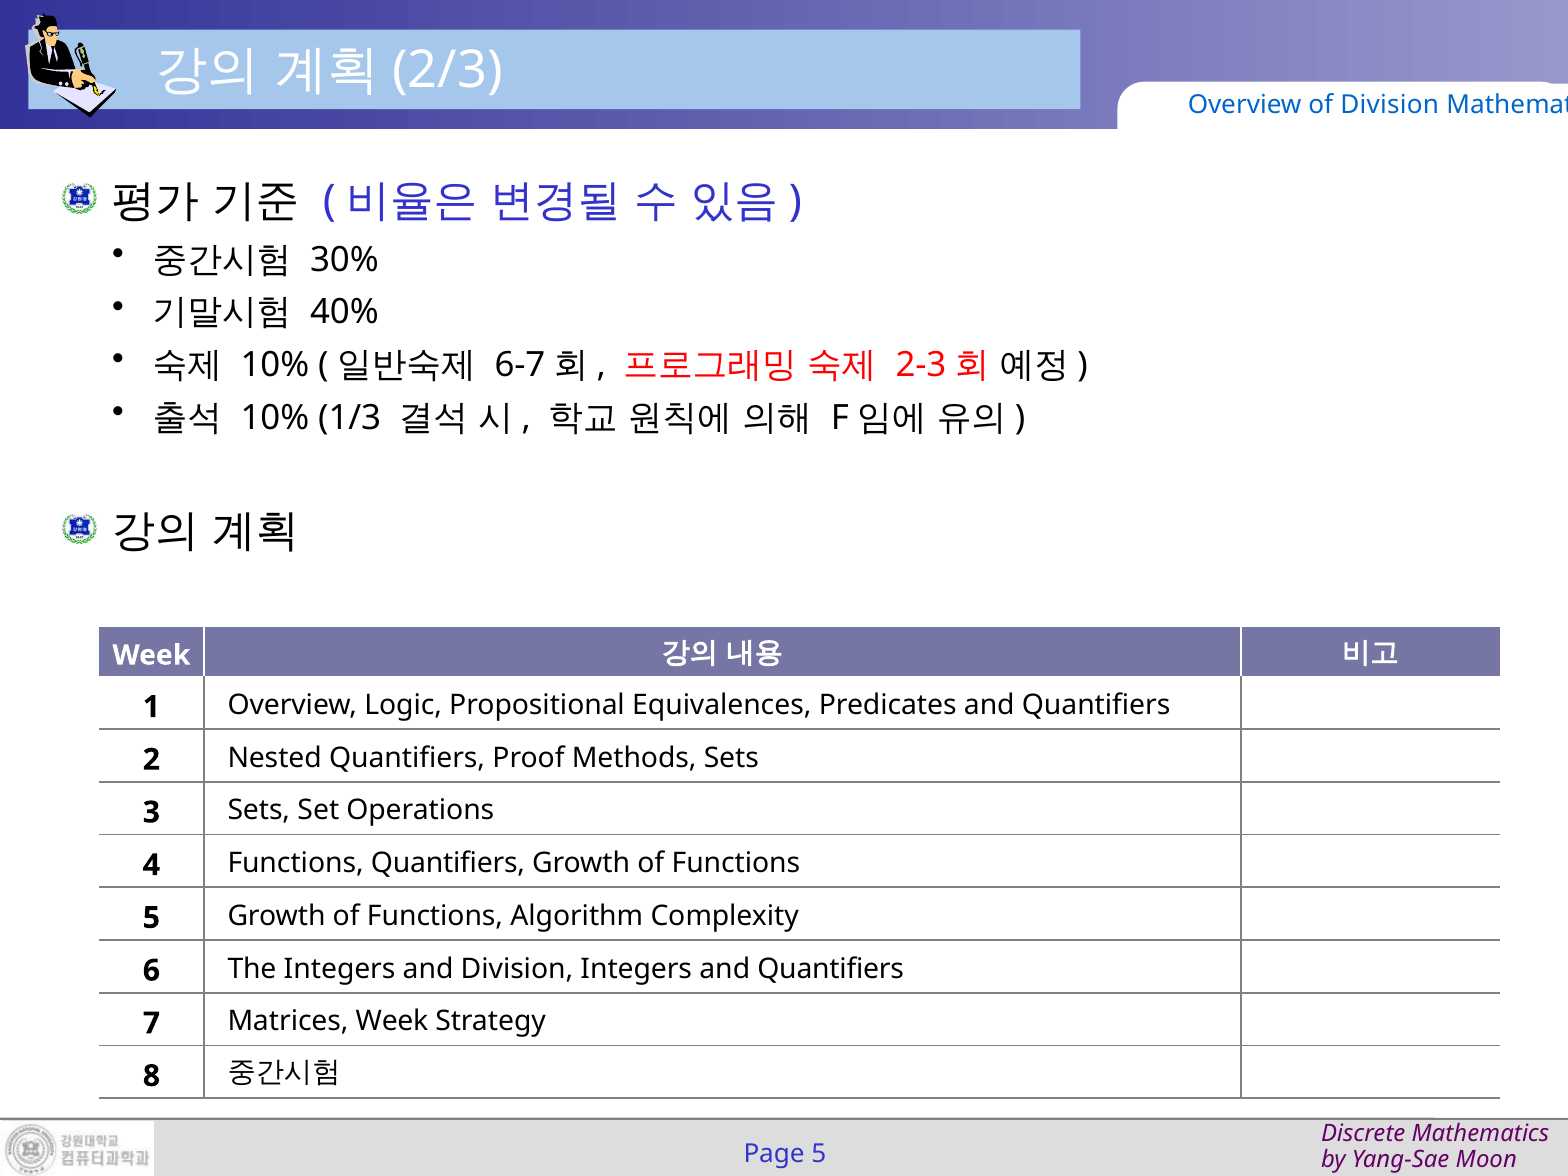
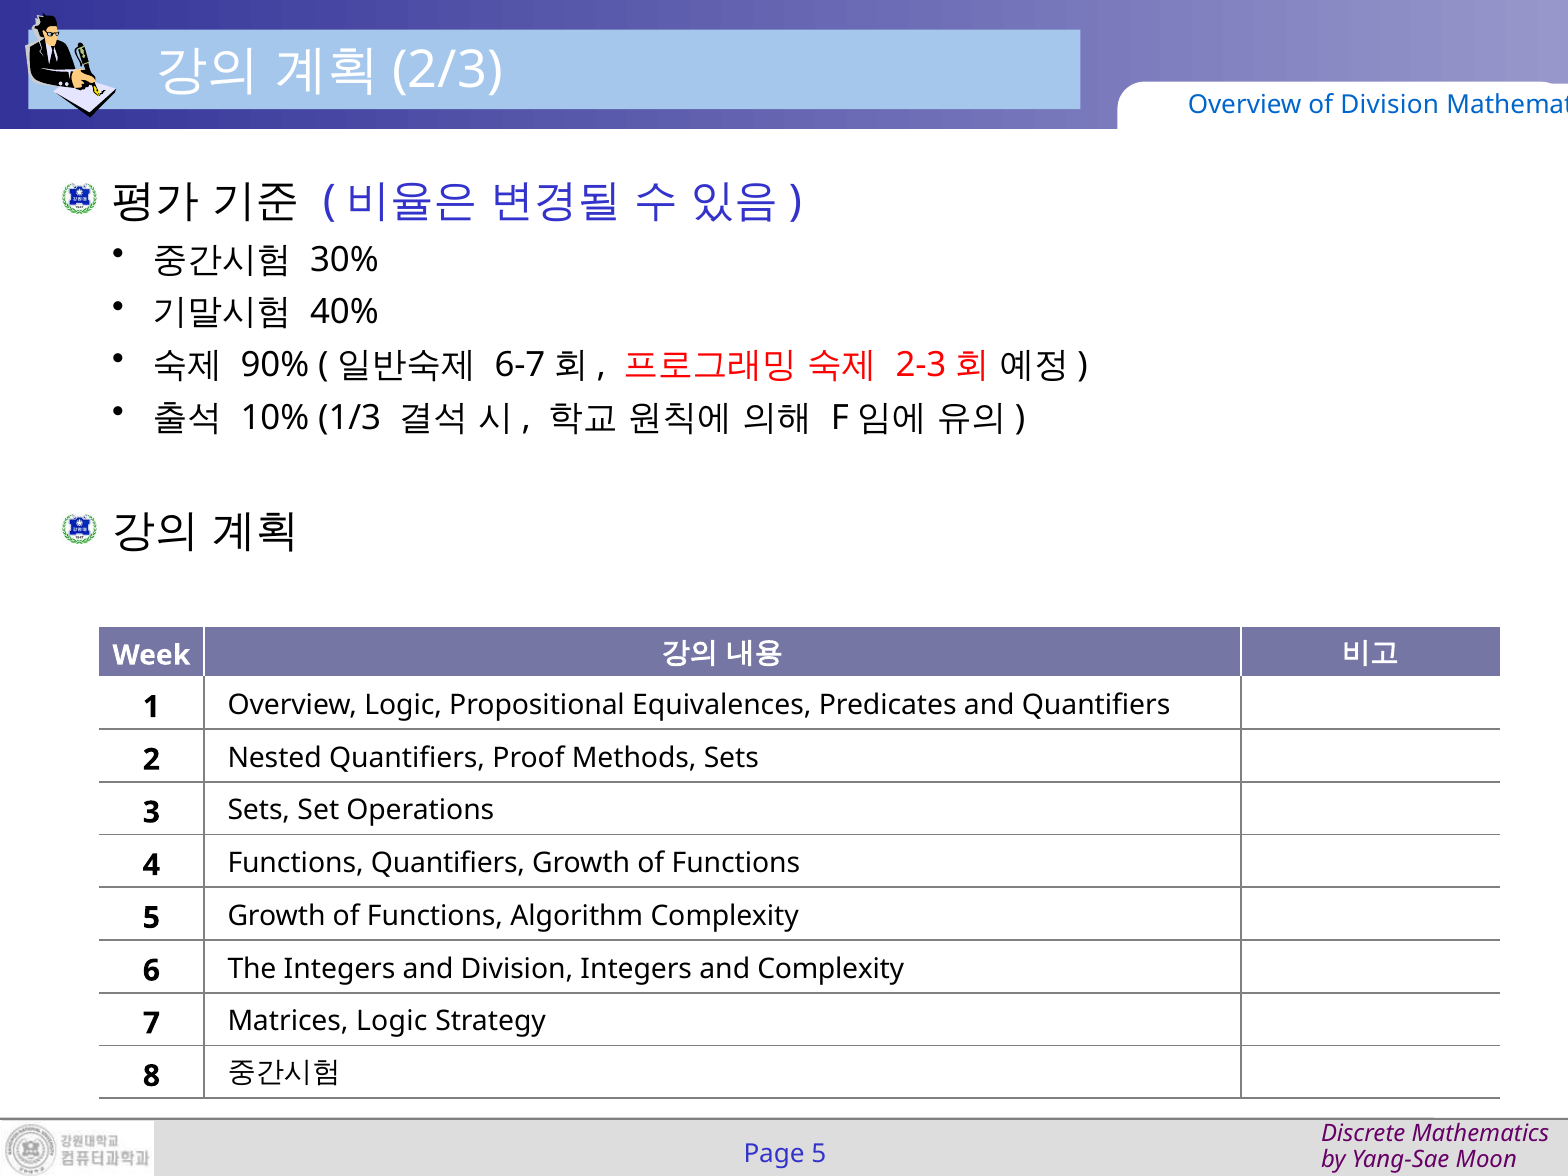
10% at (275, 365): 10% -> 90%
Integers and Quantifiers: Quantifiers -> Complexity
Matrices Week: Week -> Logic
